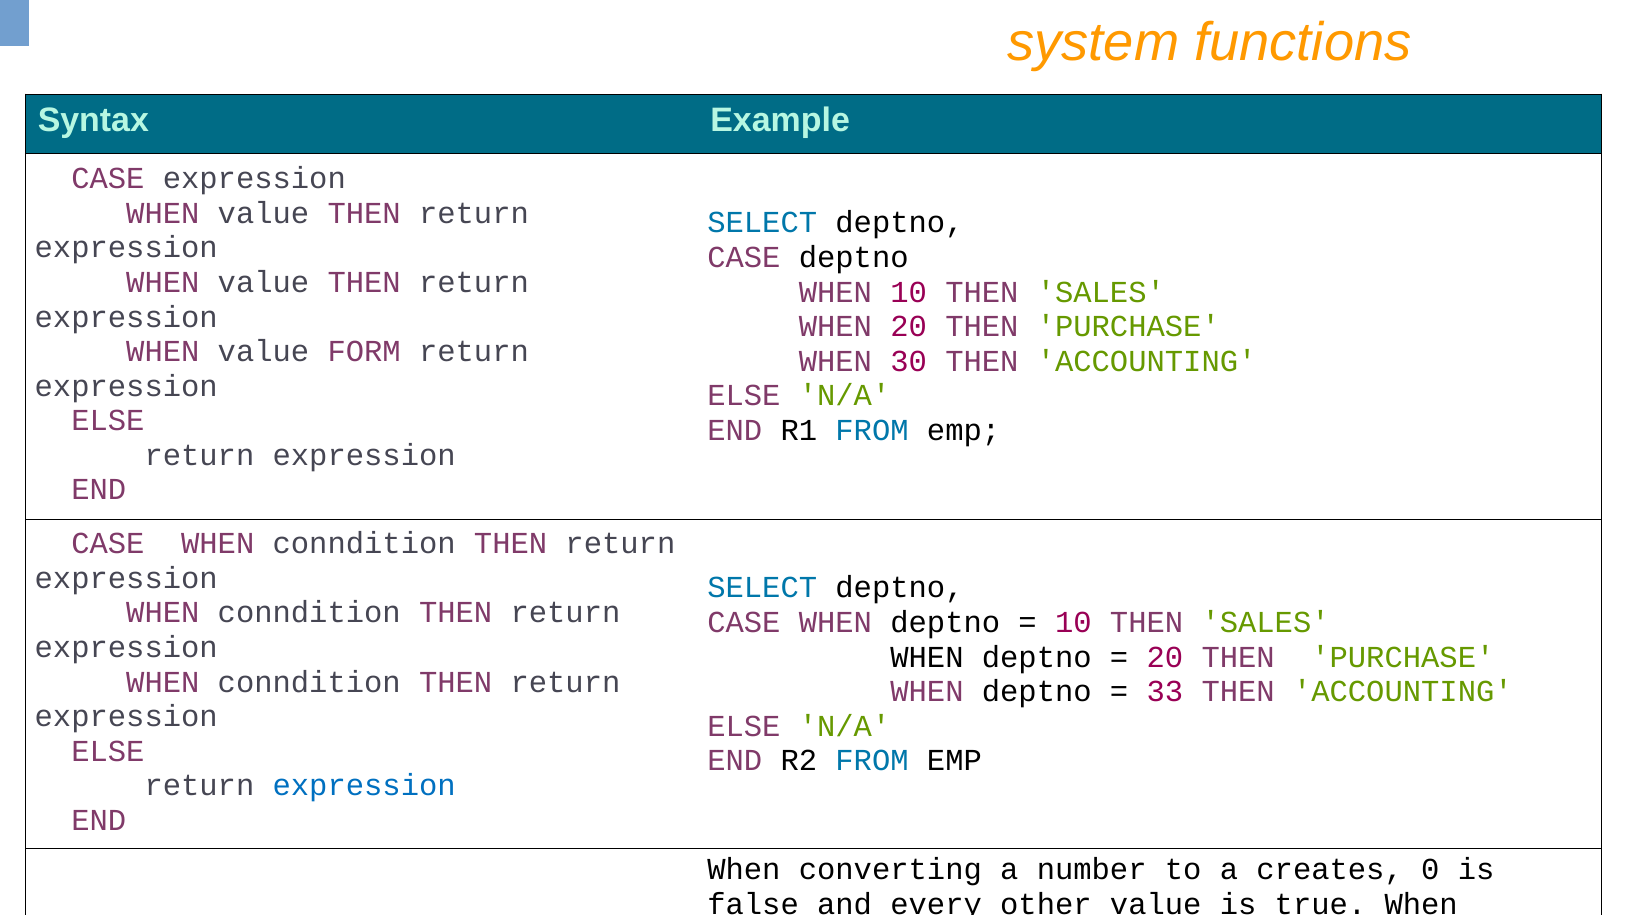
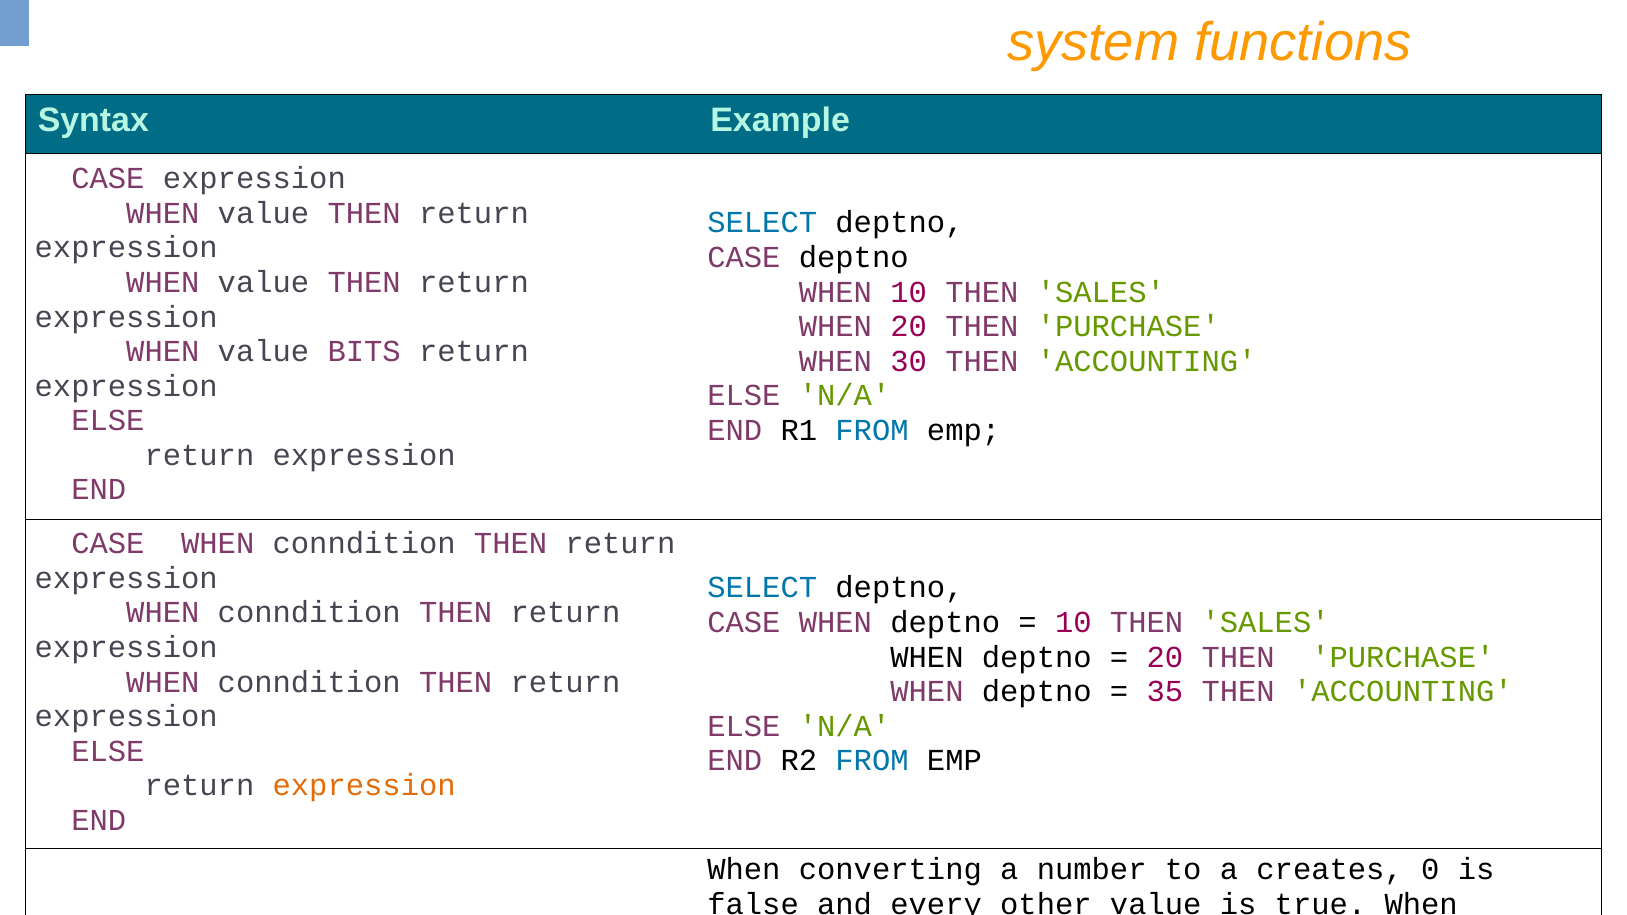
FORM: FORM -> BITS
33: 33 -> 35
expression at (364, 786) colour: blue -> orange
